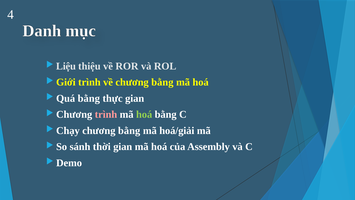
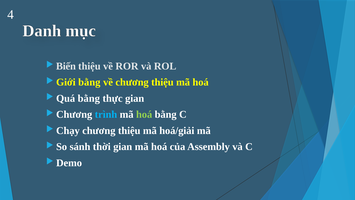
Liệu: Liệu -> Biến
Giới trình: trình -> bằng
về chương bằng: bằng -> thiệu
trình at (106, 114) colour: pink -> light blue
Chạy chương bằng: bằng -> thiệu
